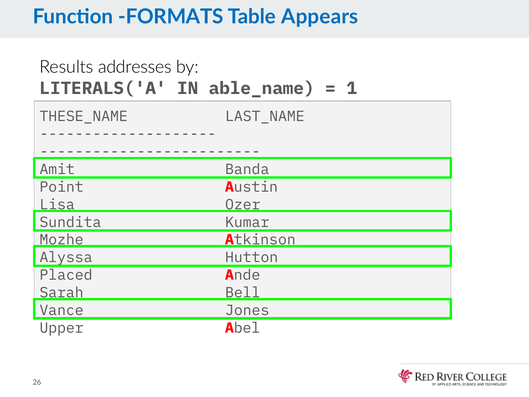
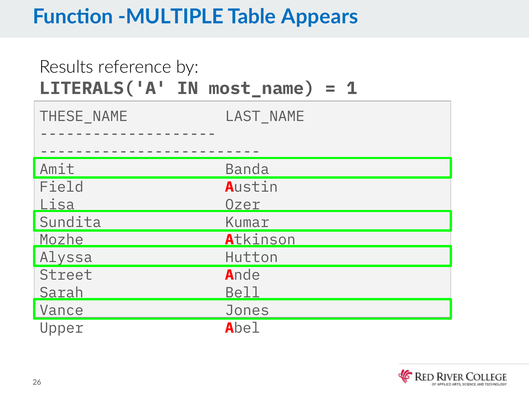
FORMATS: FORMATS -> MULTIPLE
addresses: addresses -> reference
able_name: able_name -> most_name
Point: Point -> Field
Placed: Placed -> Street
